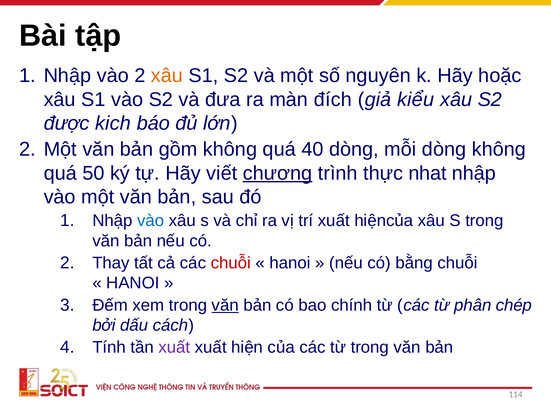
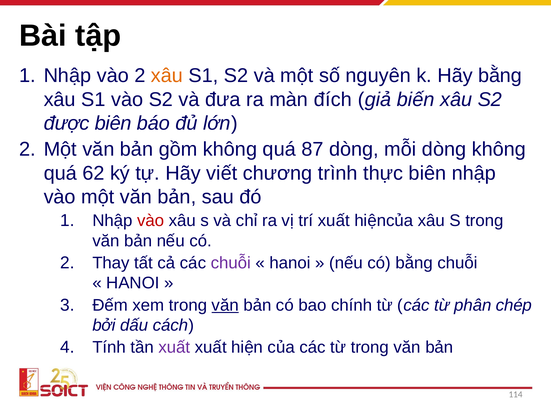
Hãy hoặc: hoặc -> bằng
kiểu: kiểu -> biến
được kich: kich -> biên
40: 40 -> 87
50: 50 -> 62
chương underline: present -> none
thực nhat: nhat -> biên
vào at (151, 221) colour: blue -> red
chuỗi at (231, 263) colour: red -> purple
